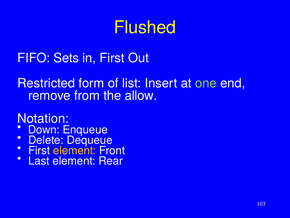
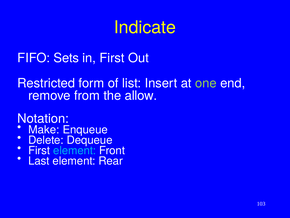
Flushed: Flushed -> Indicate
Down: Down -> Make
element at (75, 150) colour: yellow -> light blue
